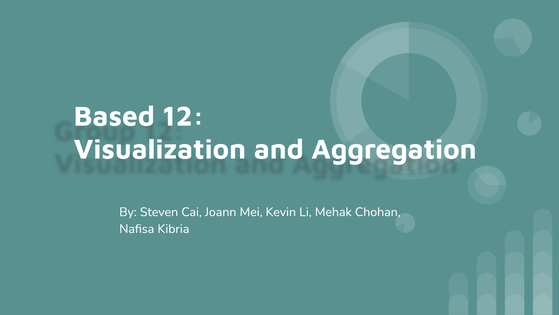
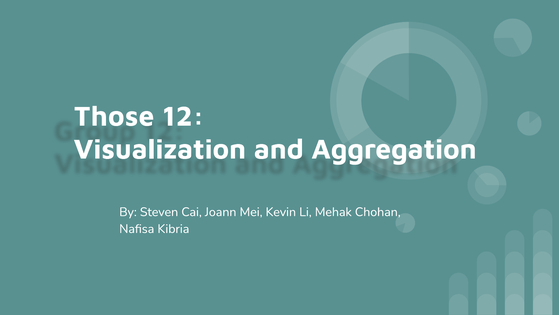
Based: Based -> Those
